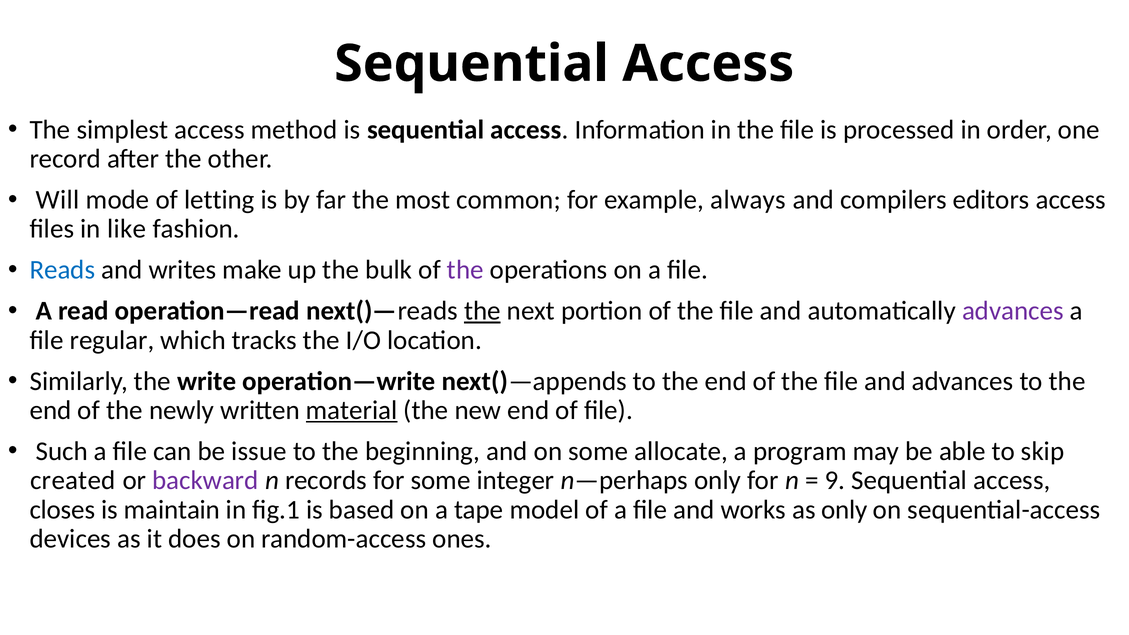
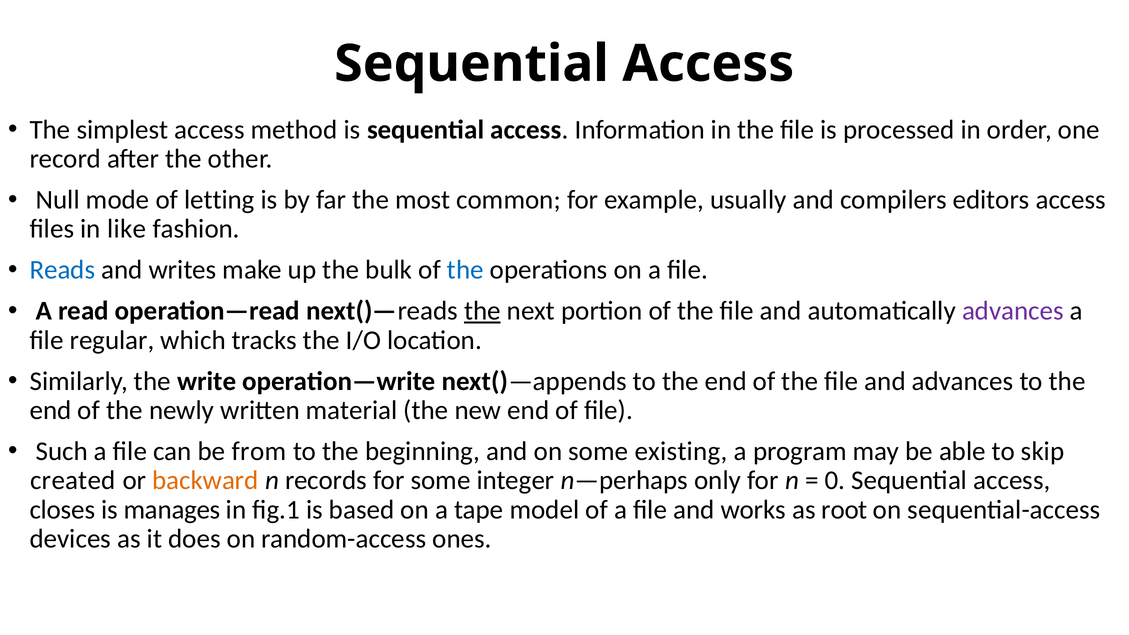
Will: Will -> Null
always: always -> usually
the at (465, 270) colour: purple -> blue
material underline: present -> none
issue: issue -> from
allocate: allocate -> existing
backward colour: purple -> orange
9: 9 -> 0
maintain: maintain -> manages
as only: only -> root
